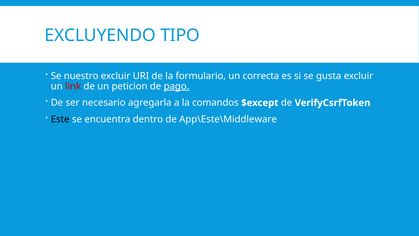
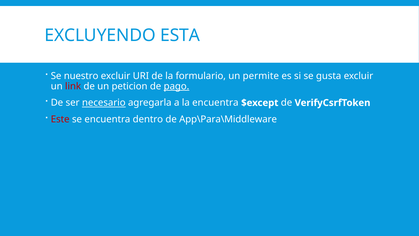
TIPO: TIPO -> ESTA
correcta: correcta -> permite
necesario underline: none -> present
la comandos: comandos -> encuentra
Este colour: black -> red
App\Este\Middleware: App\Este\Middleware -> App\Para\Middleware
